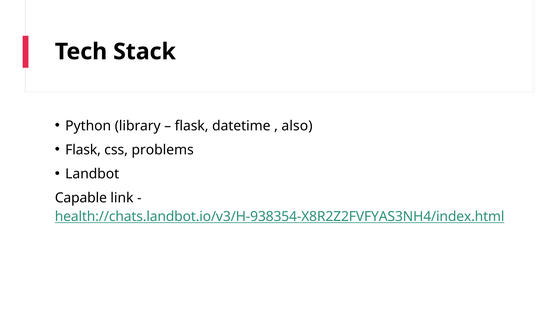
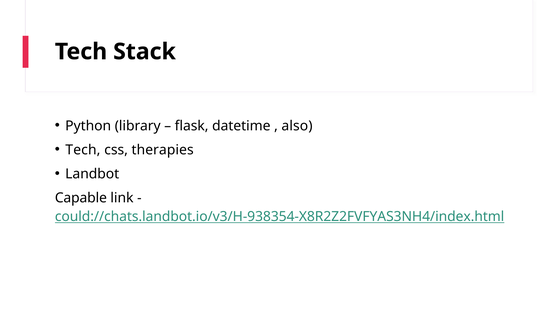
Flask at (83, 150): Flask -> Tech
problems: problems -> therapies
health://chats.landbot.io/v3/H-938354-X8R2Z2FVFYAS3NH4/index.html: health://chats.landbot.io/v3/H-938354-X8R2Z2FVFYAS3NH4/index.html -> could://chats.landbot.io/v3/H-938354-X8R2Z2FVFYAS3NH4/index.html
